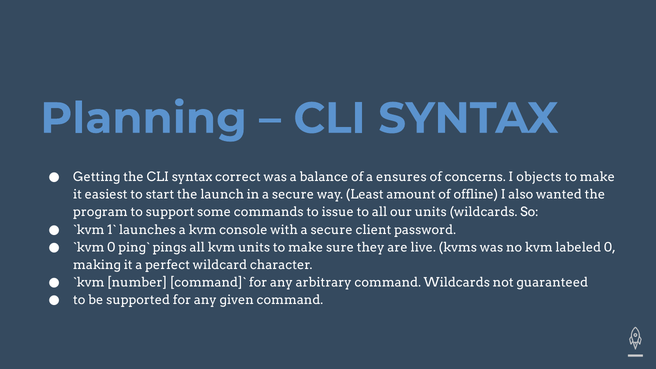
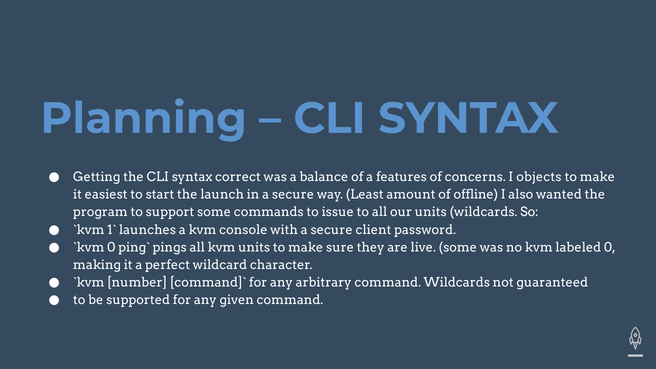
ensures: ensures -> features
live kvms: kvms -> some
